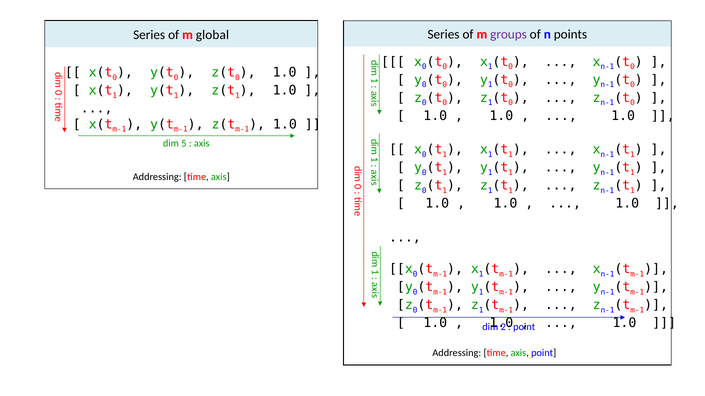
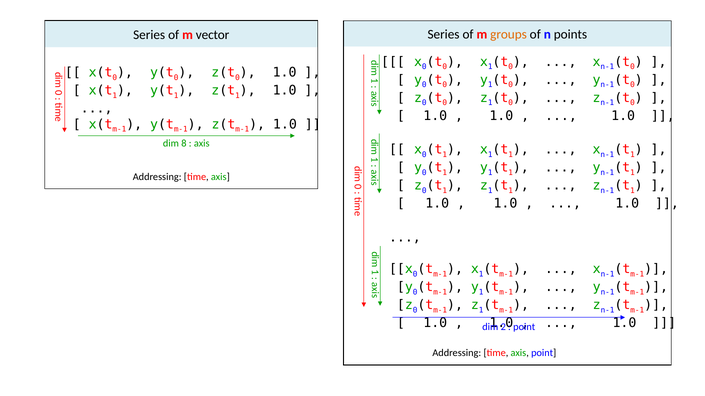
groups colour: purple -> orange
global: global -> vector
5: 5 -> 8
